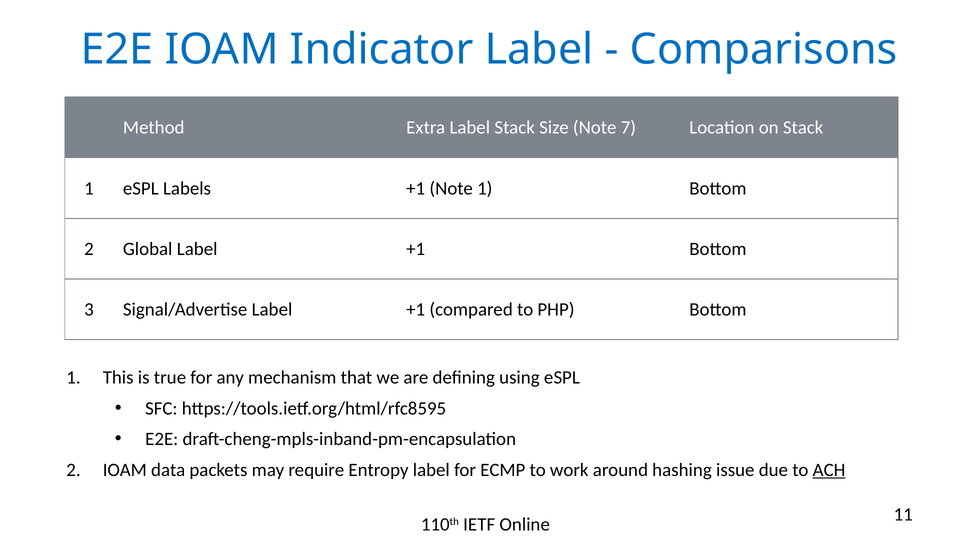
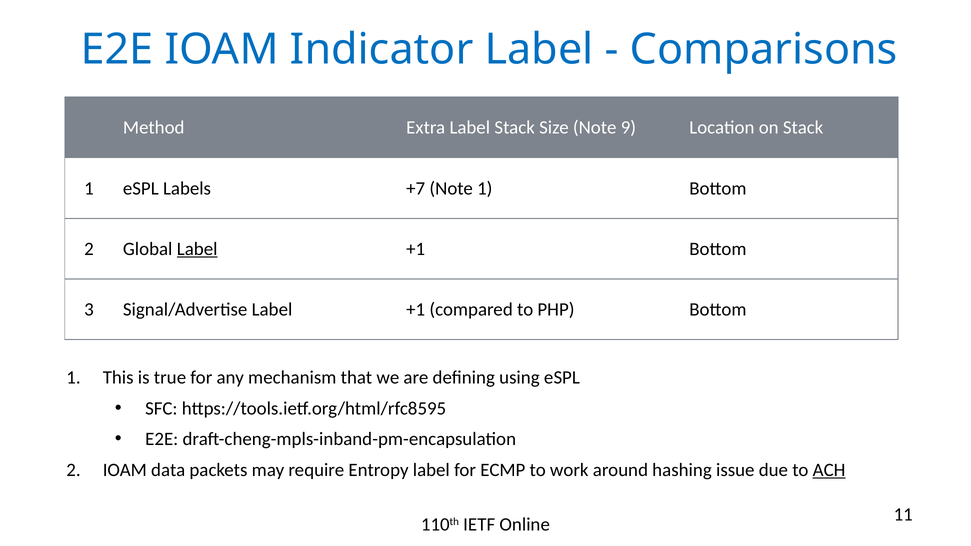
7: 7 -> 9
Labels +1: +1 -> +7
Label at (197, 249) underline: none -> present
